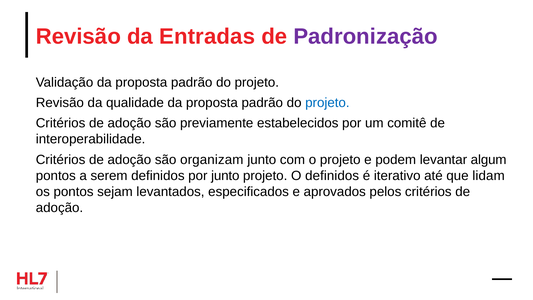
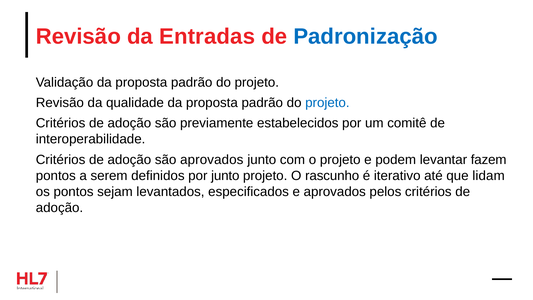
Padronização colour: purple -> blue
são organizam: organizam -> aprovados
algum: algum -> fazem
O definidos: definidos -> rascunho
